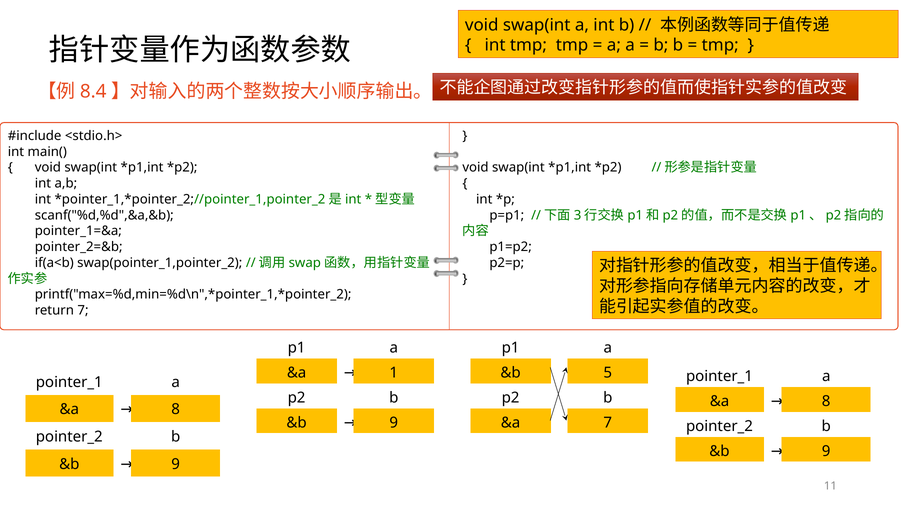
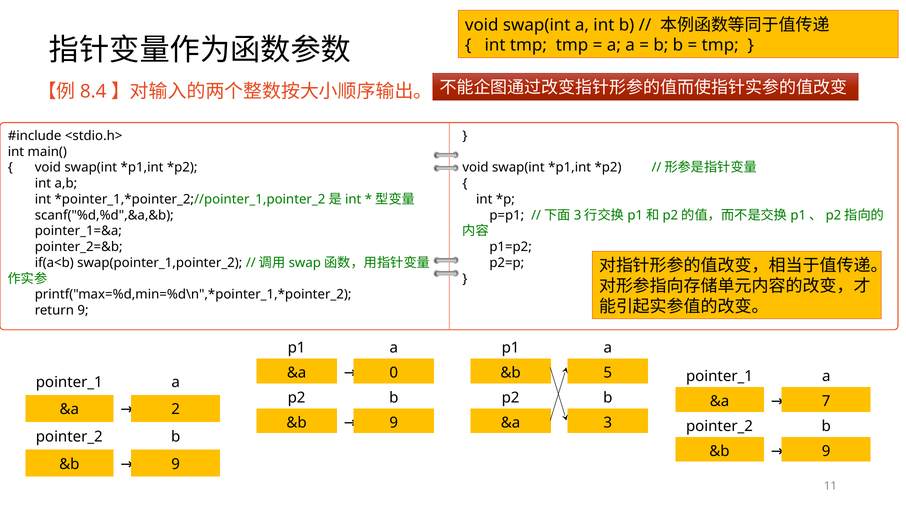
return 7: 7 -> 9
1: 1 -> 0
8 at (826, 401): 8 -> 7
8 at (176, 409): 8 -> 2
&a 7: 7 -> 3
